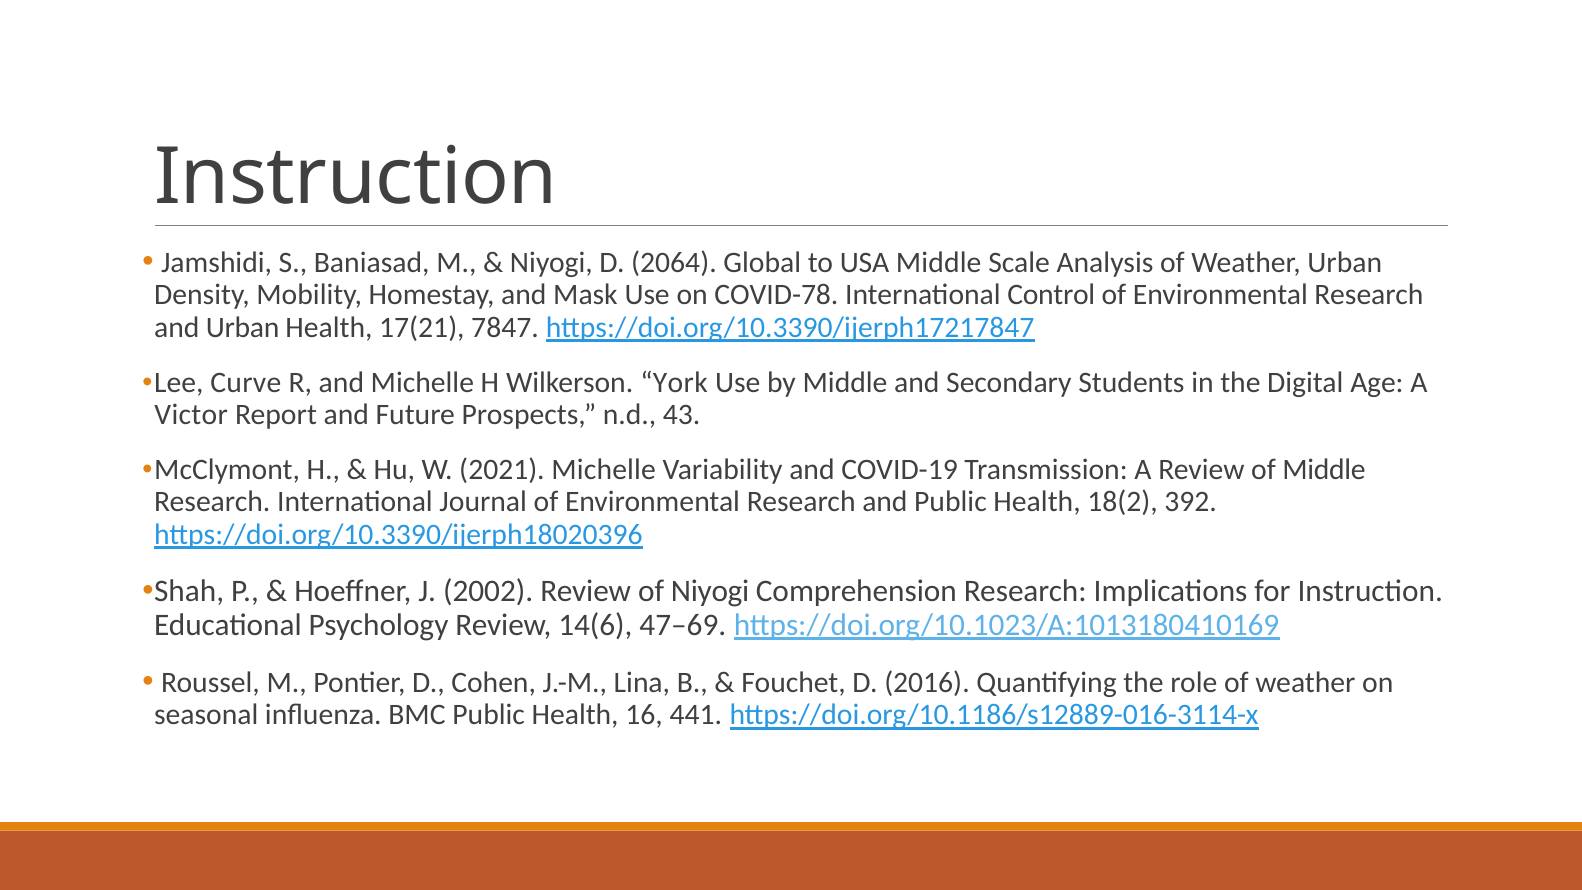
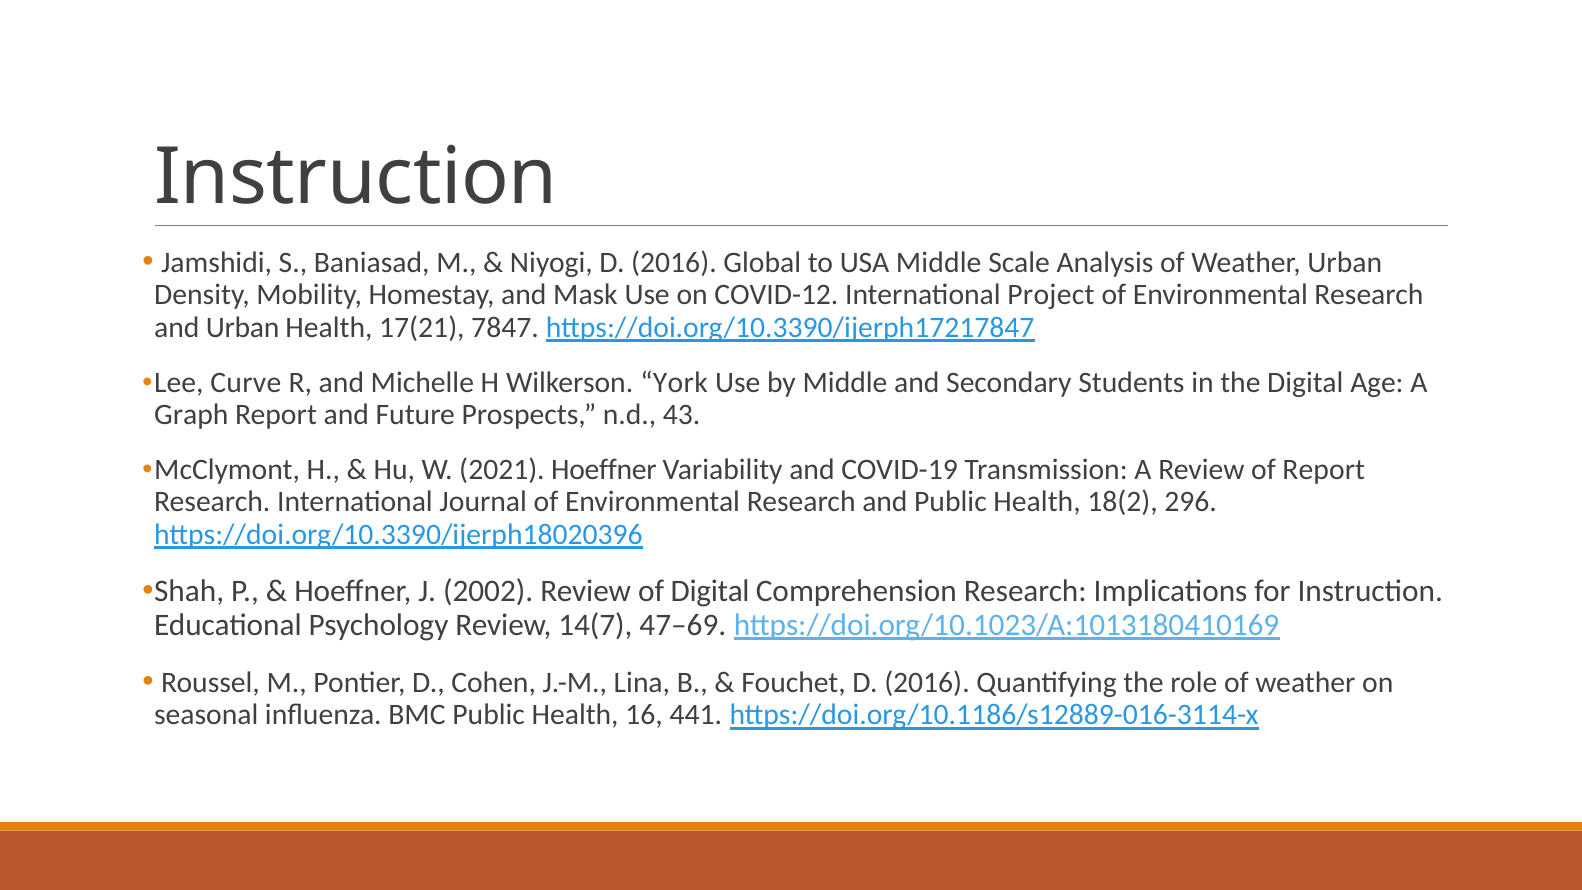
Niyogi D 2064: 2064 -> 2016
COVID-78: COVID-78 -> COVID-12
Control: Control -> Project
Victor: Victor -> Graph
2021 Michelle: Michelle -> Hoeffner
of Middle: Middle -> Report
392: 392 -> 296
of Niyogi: Niyogi -> Digital
14(6: 14(6 -> 14(7
